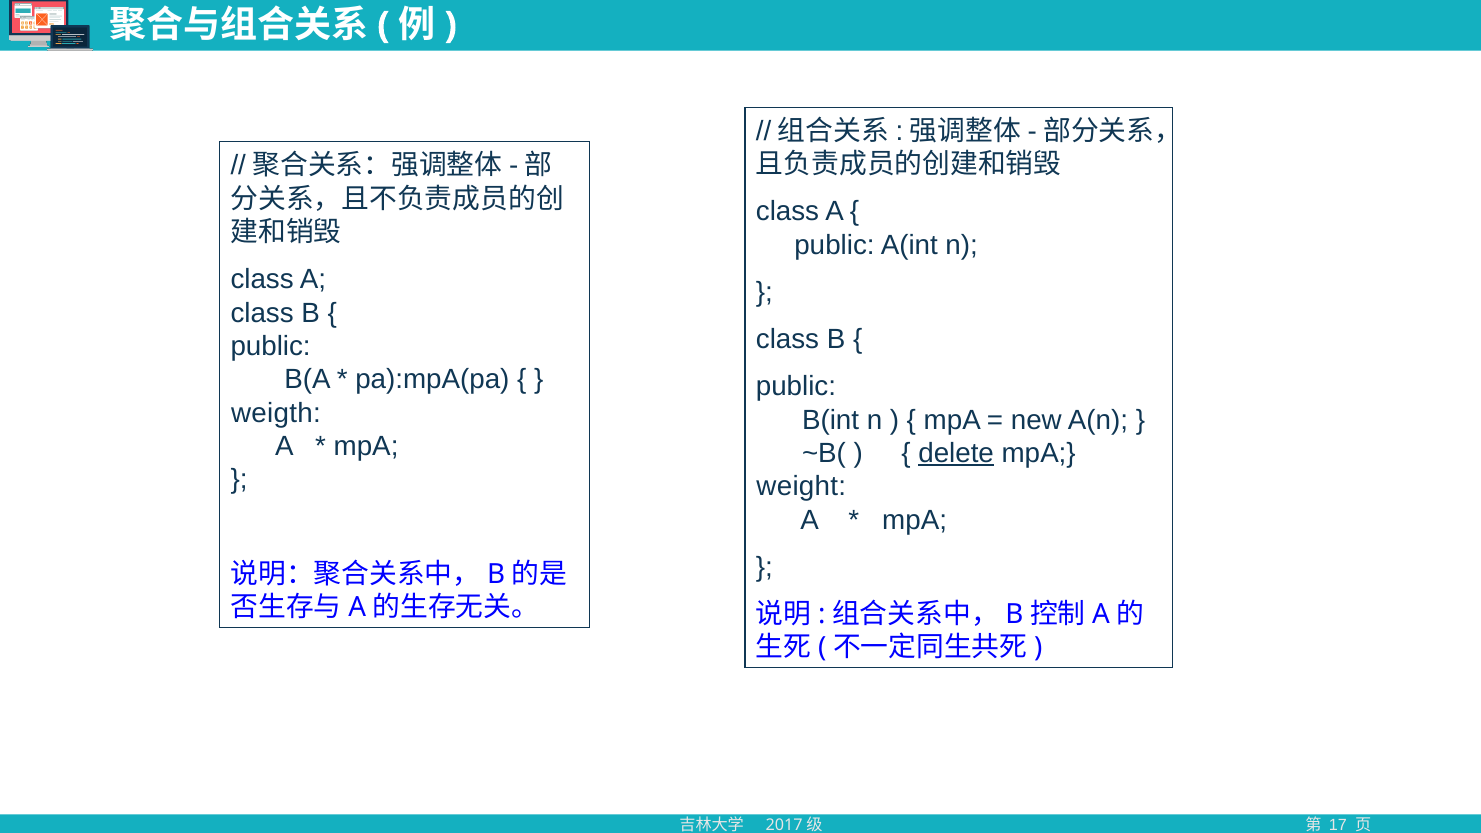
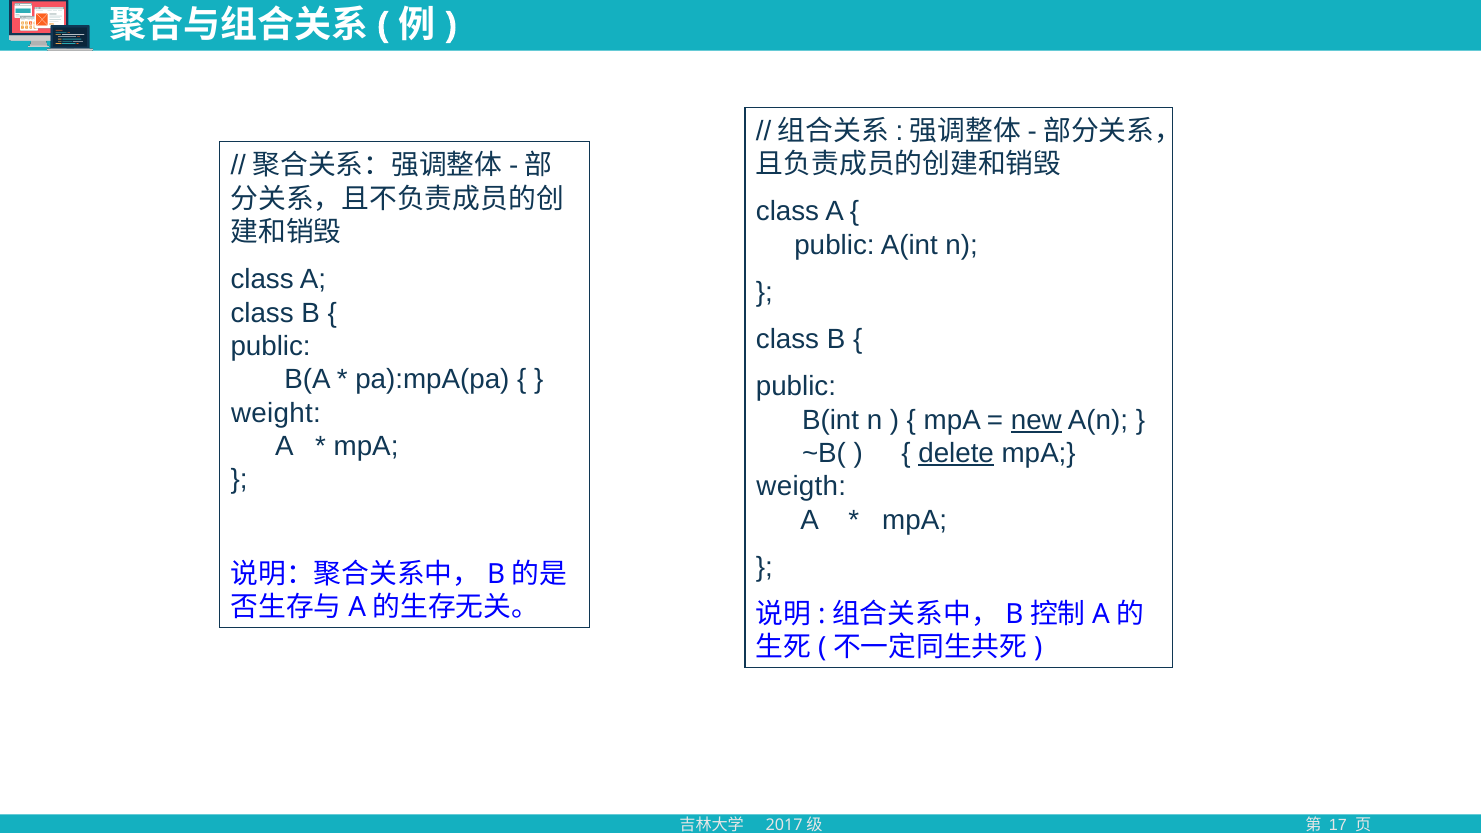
weigth: weigth -> weight
new underline: none -> present
weight: weight -> weigth
